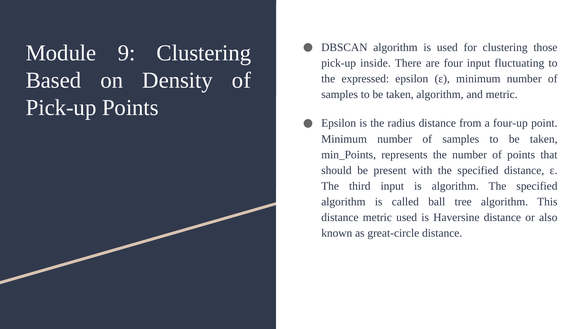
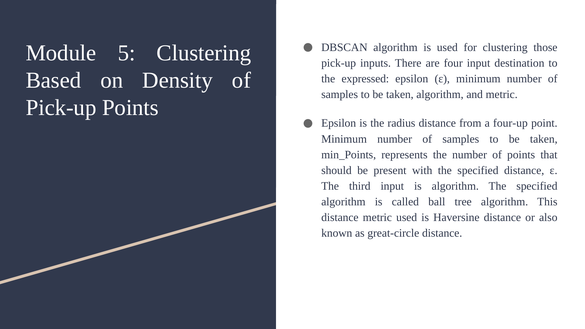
9: 9 -> 5
inside: inside -> inputs
fluctuating: fluctuating -> destination
